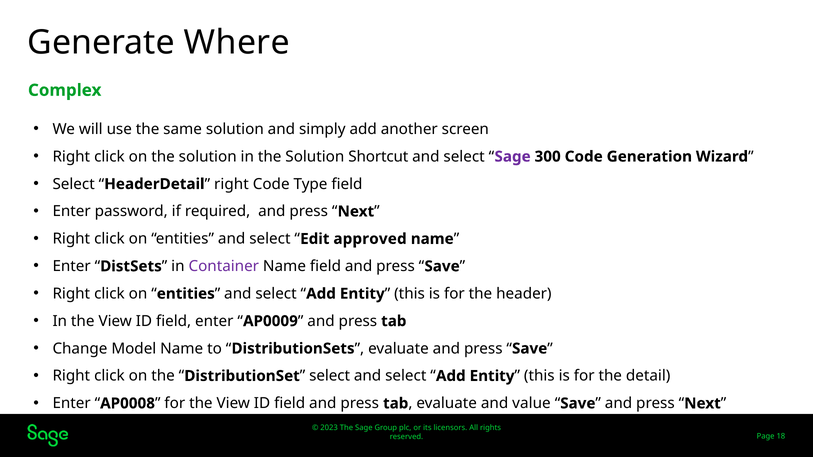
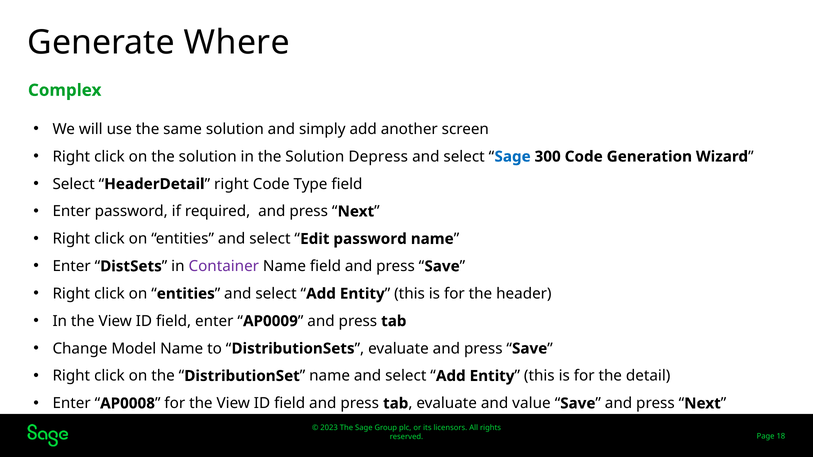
Shortcut: Shortcut -> Depress
Sage at (513, 157) colour: purple -> blue
Edit approved: approved -> password
select at (330, 376): select -> name
